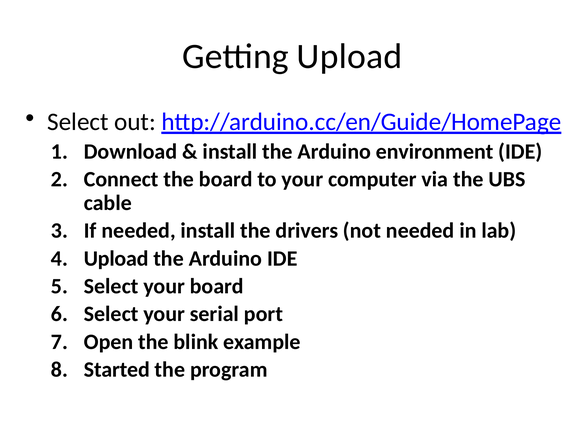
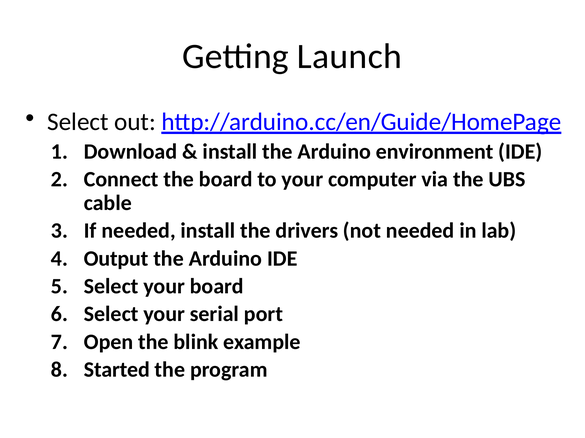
Getting Upload: Upload -> Launch
Upload at (116, 259): Upload -> Output
